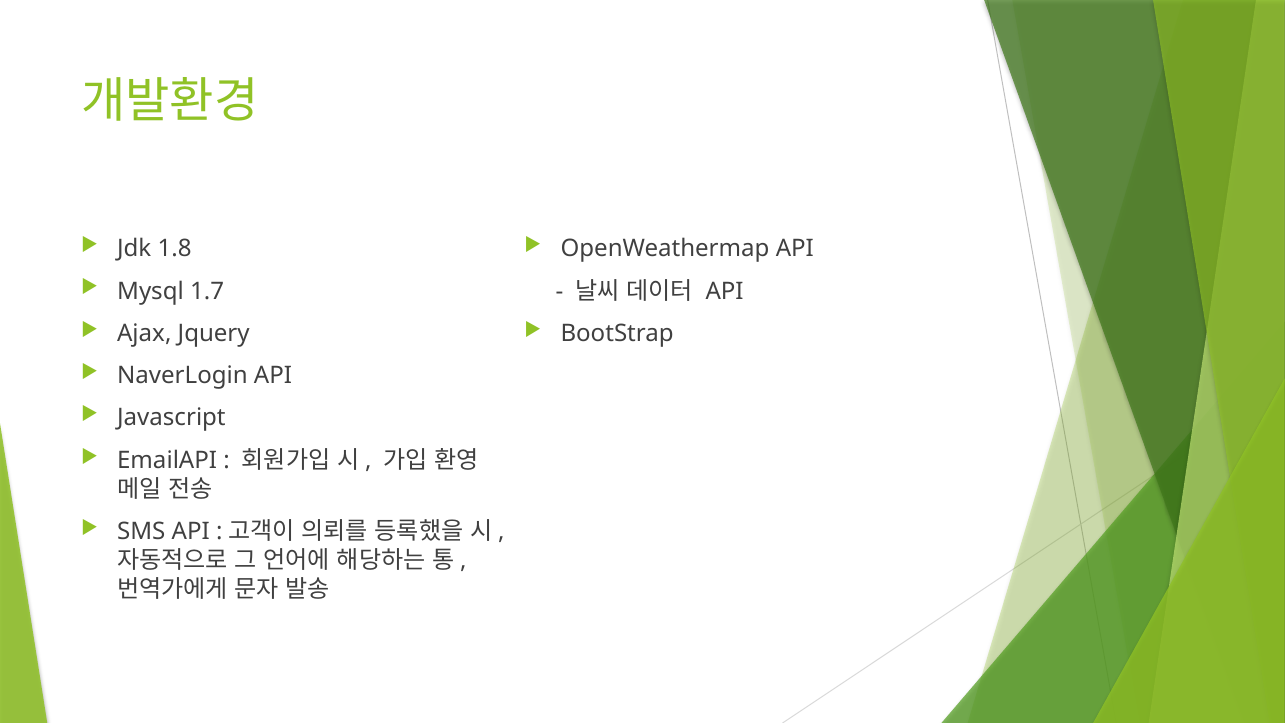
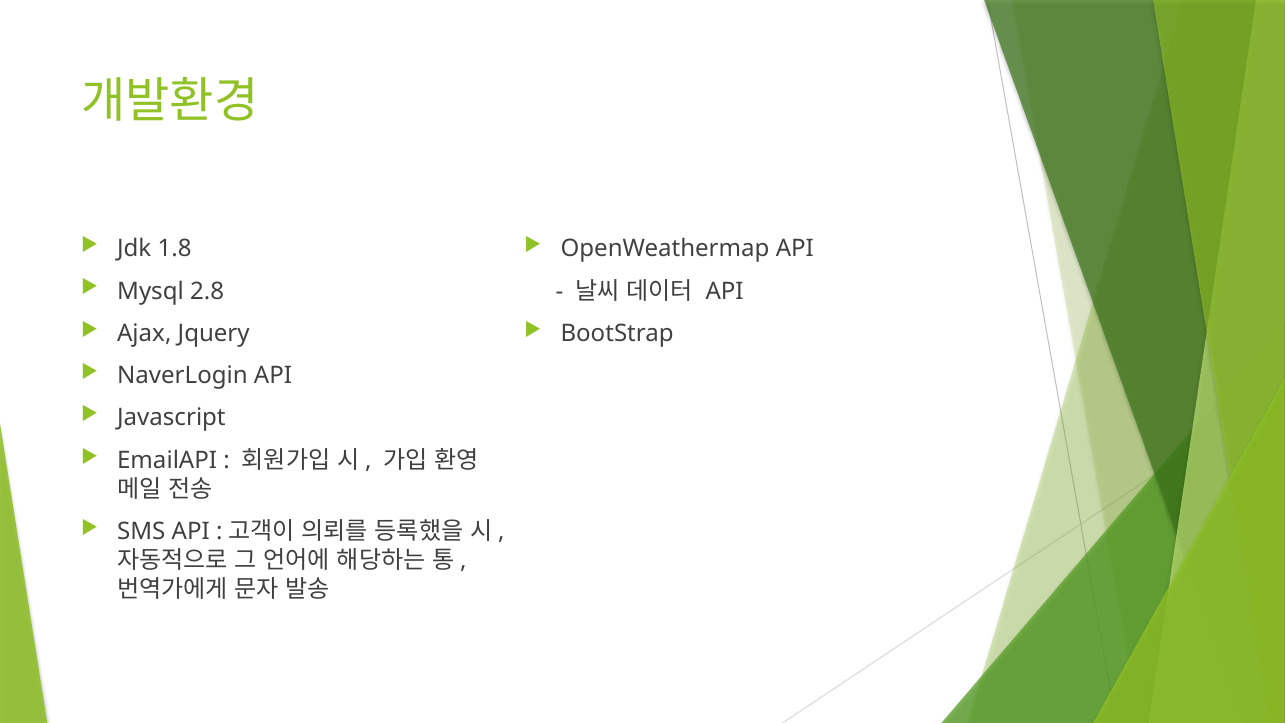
1.7: 1.7 -> 2.8
